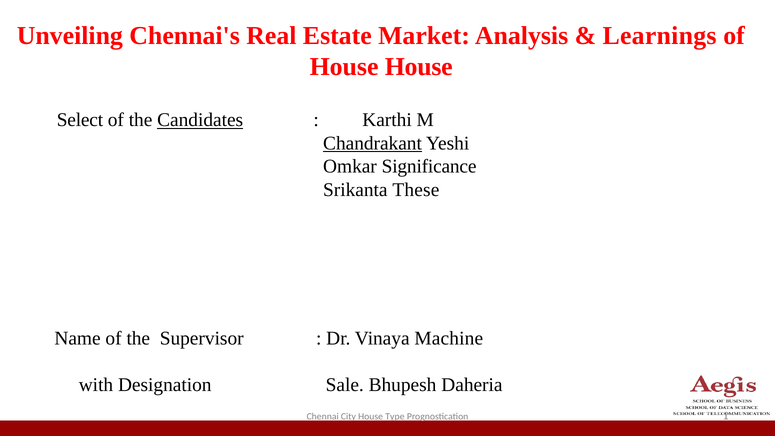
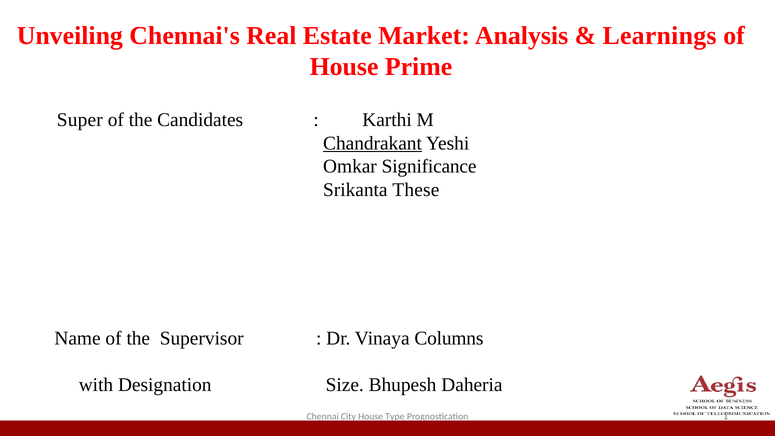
House House: House -> Prime
Select: Select -> Super
Candidates underline: present -> none
Machine: Machine -> Columns
Sale: Sale -> Size
